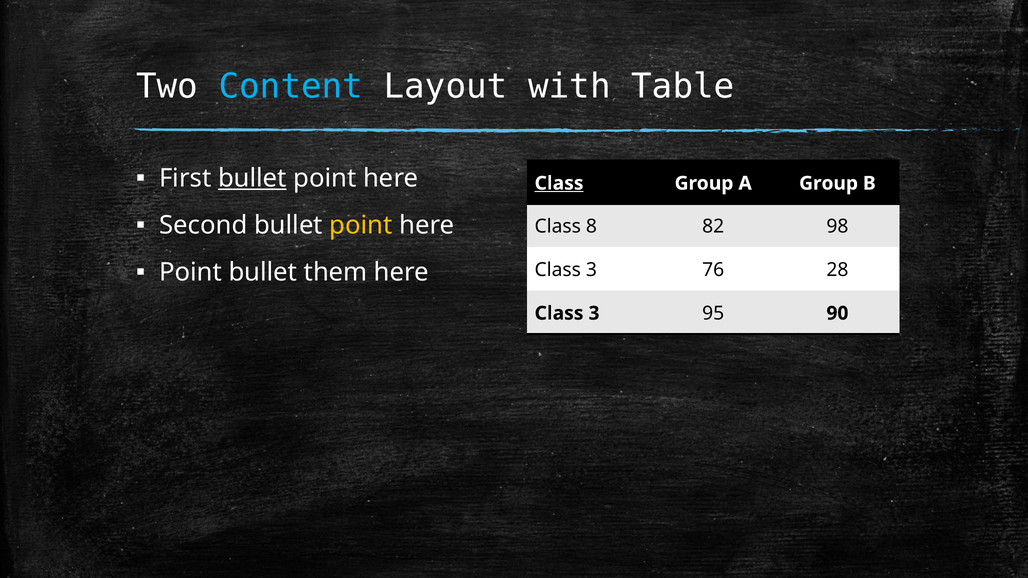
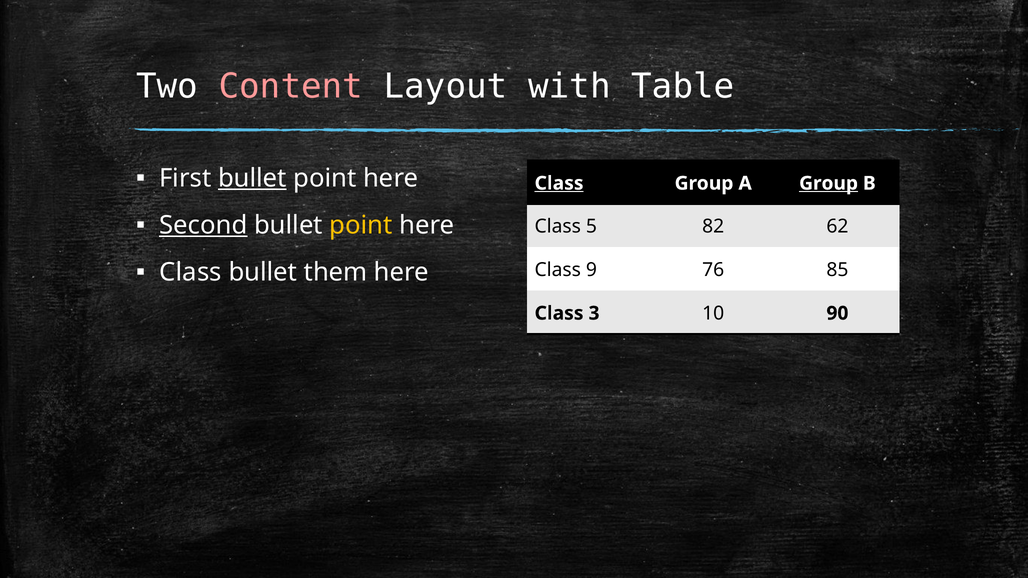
Content colour: light blue -> pink
Group at (829, 183) underline: none -> present
Second underline: none -> present
8: 8 -> 5
98: 98 -> 62
Point at (191, 272): Point -> Class
3 at (591, 270): 3 -> 9
28: 28 -> 85
95: 95 -> 10
